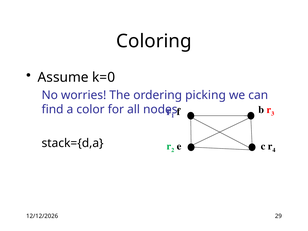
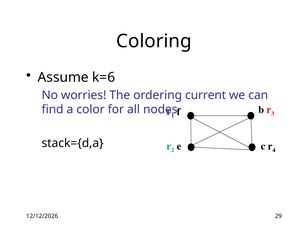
k=0: k=0 -> k=6
picking: picking -> current
